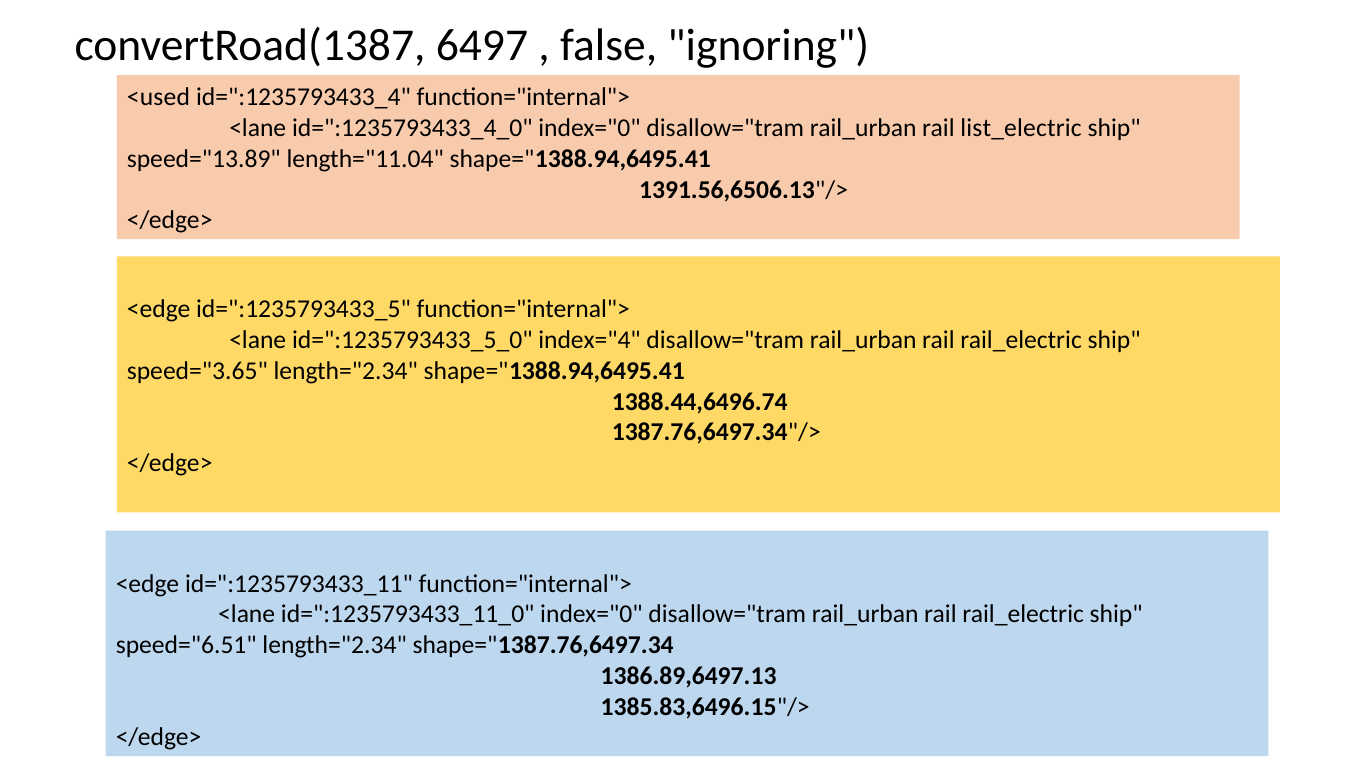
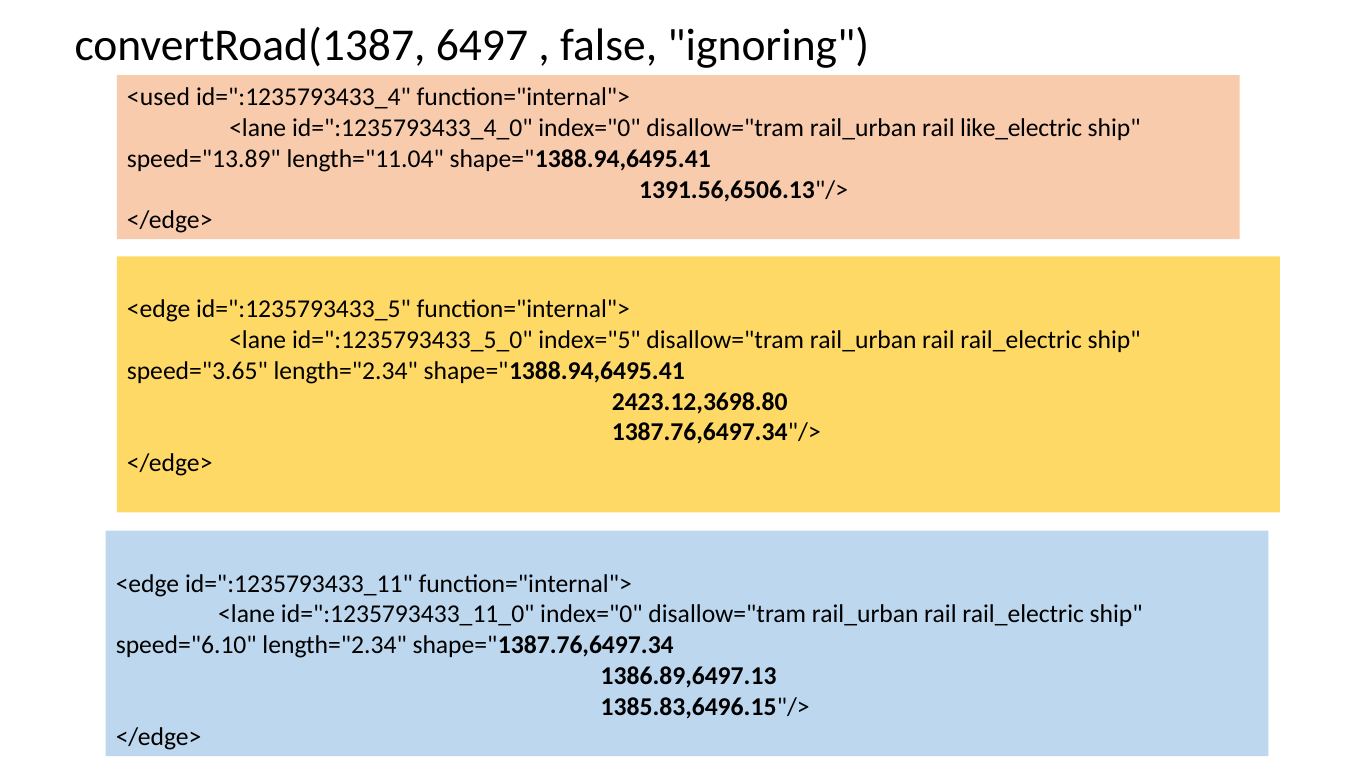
list_electric: list_electric -> like_electric
index="4: index="4 -> index="5
1388.44,6496.74: 1388.44,6496.74 -> 2423.12,3698.80
speed="6.51: speed="6.51 -> speed="6.10
